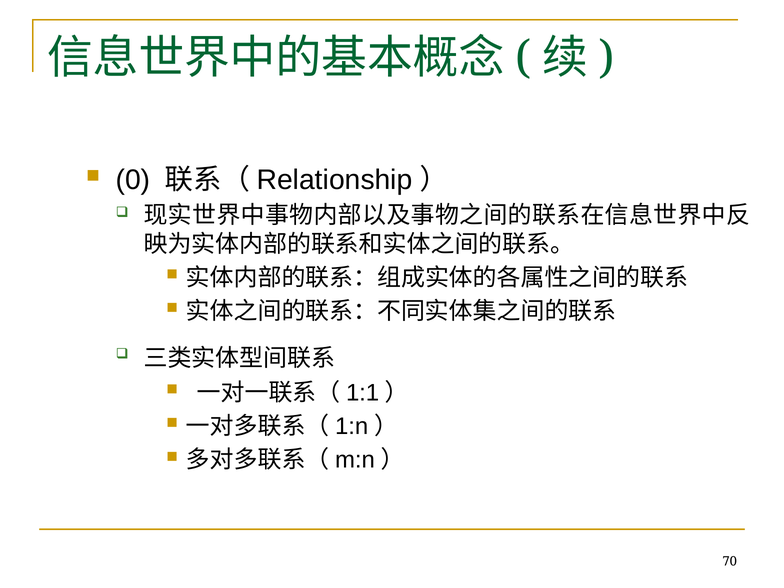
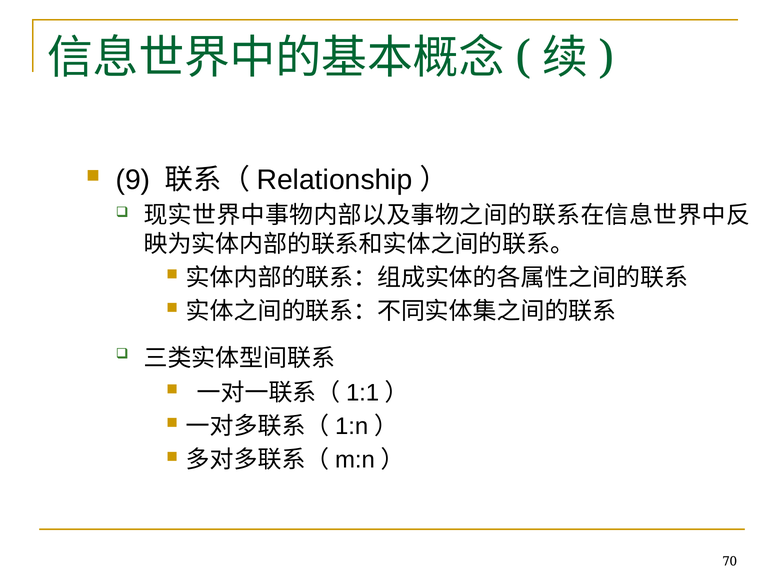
0: 0 -> 9
